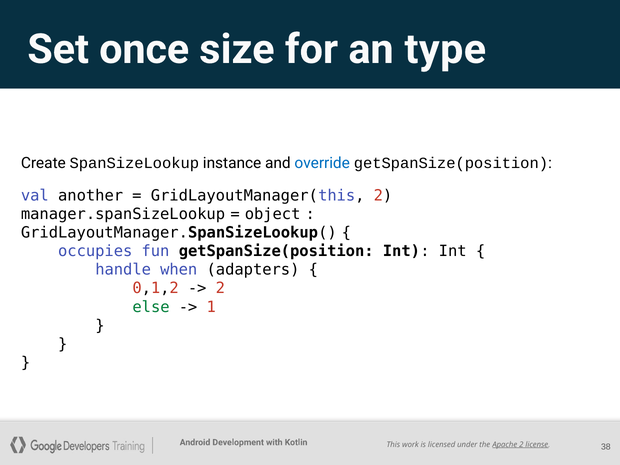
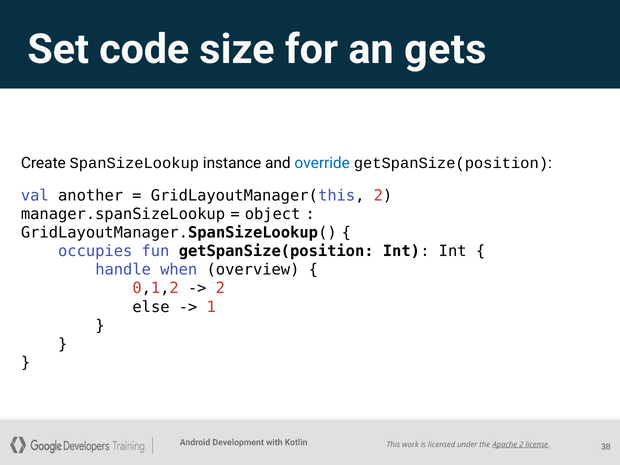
once: once -> code
type: type -> gets
adapters: adapters -> overview
else colour: green -> black
